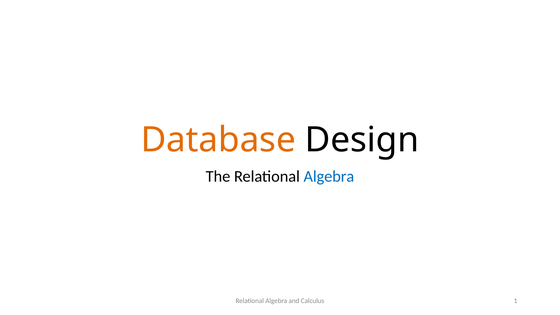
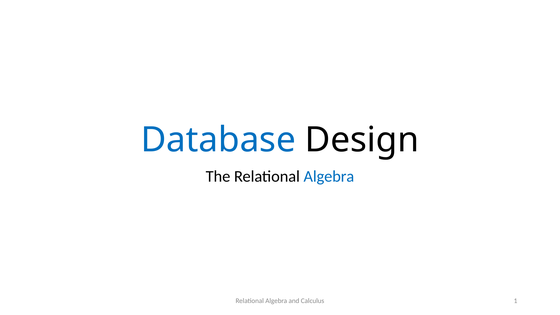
Database colour: orange -> blue
